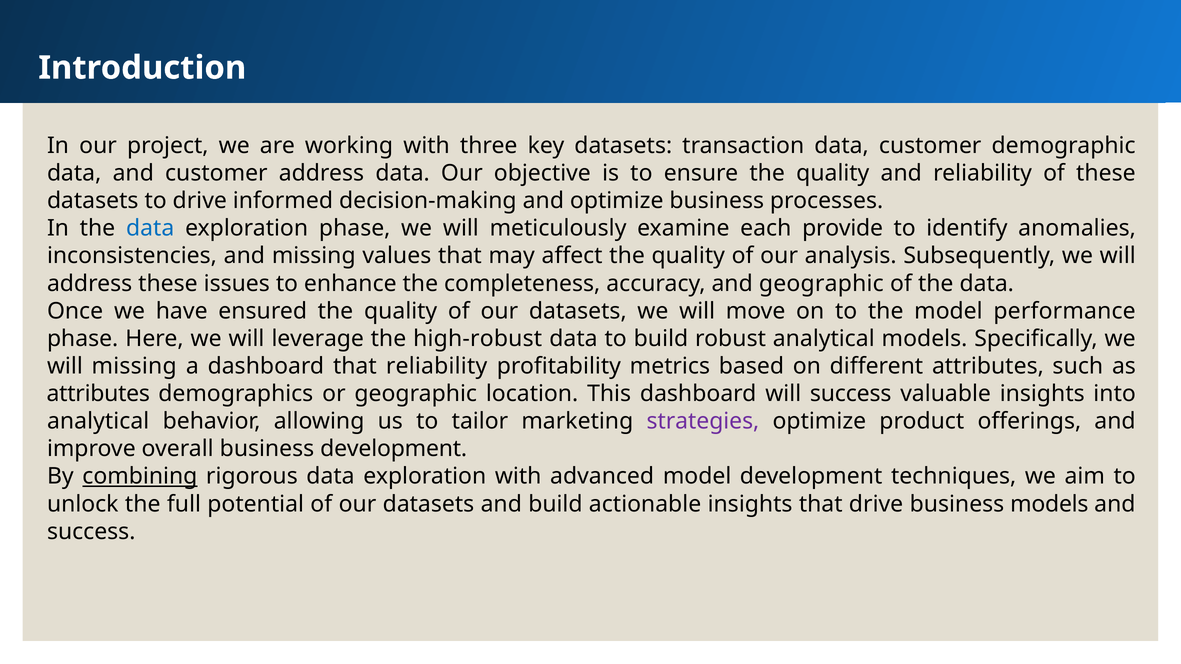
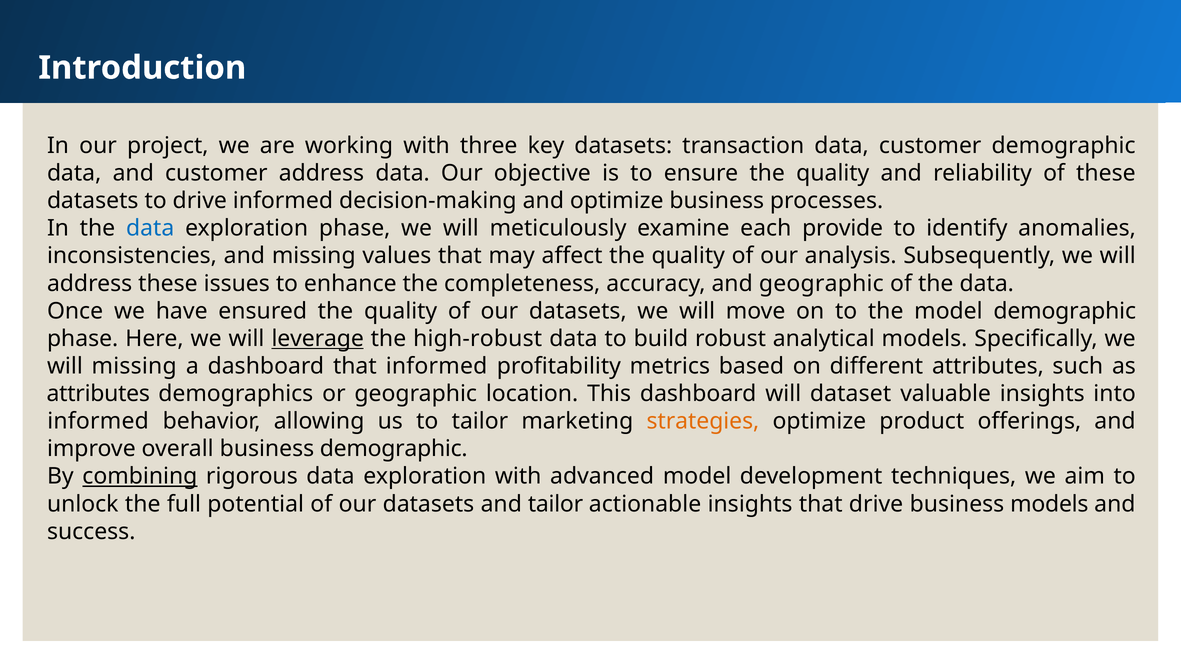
model performance: performance -> demographic
leverage underline: none -> present
that reliability: reliability -> informed
will success: success -> dataset
analytical at (98, 421): analytical -> informed
strategies colour: purple -> orange
business development: development -> demographic
and build: build -> tailor
